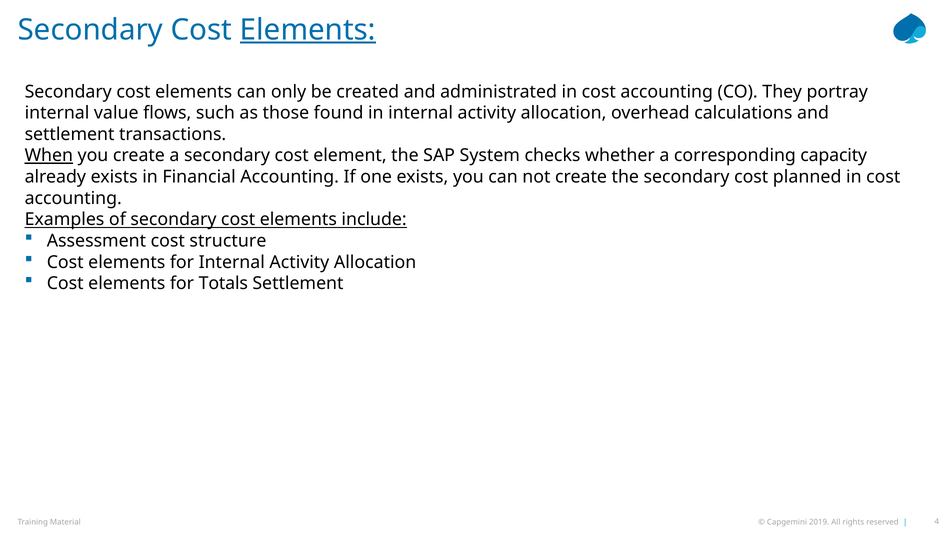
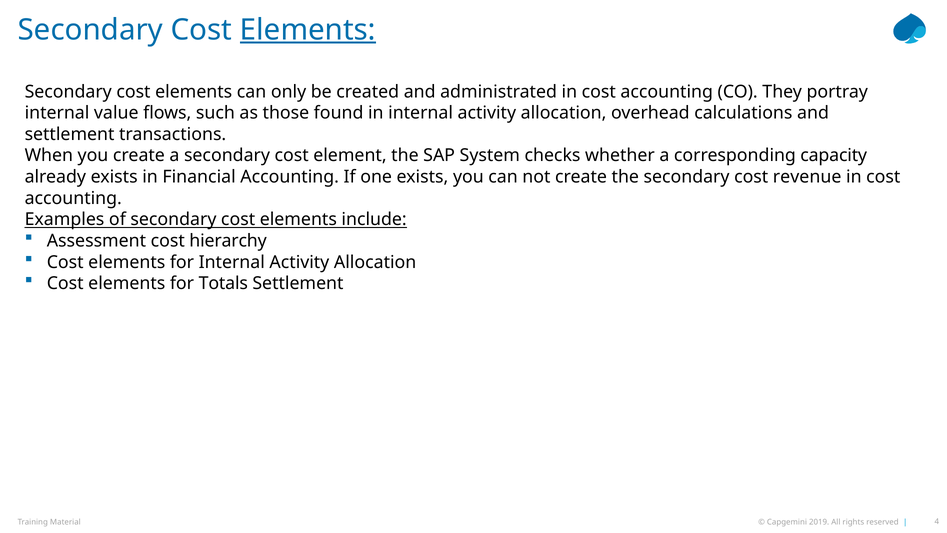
When underline: present -> none
planned: planned -> revenue
structure: structure -> hierarchy
